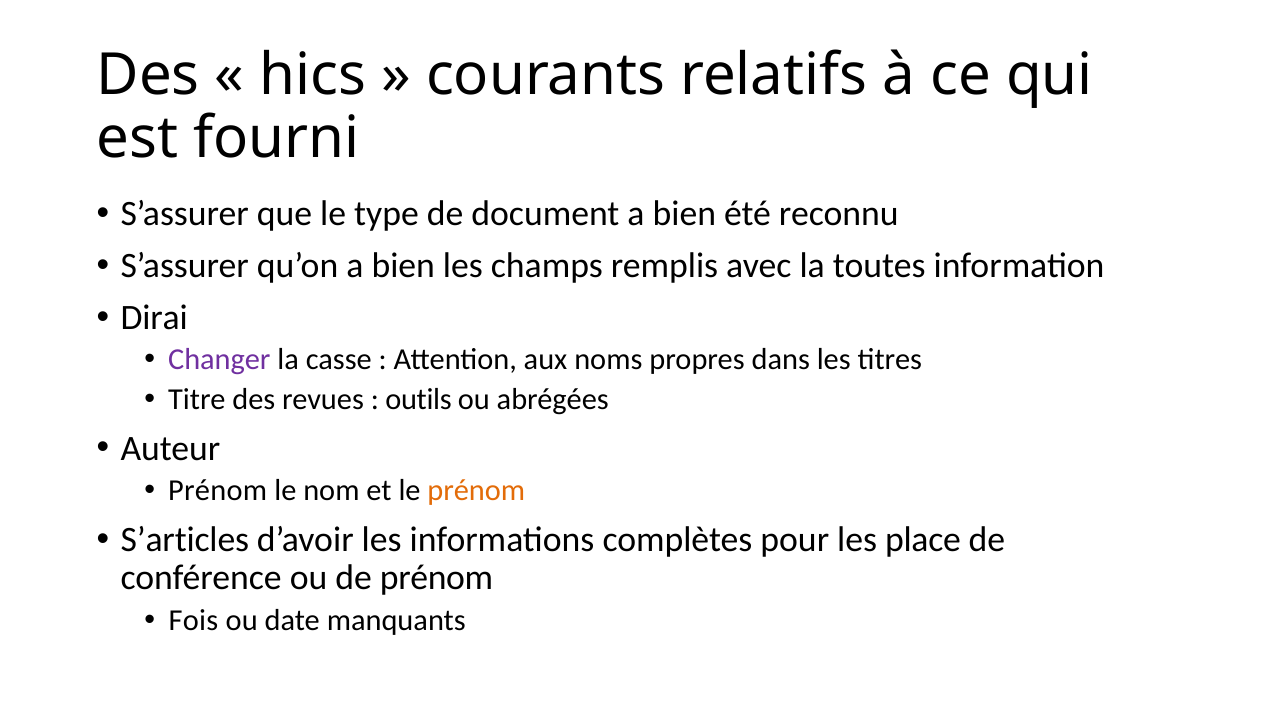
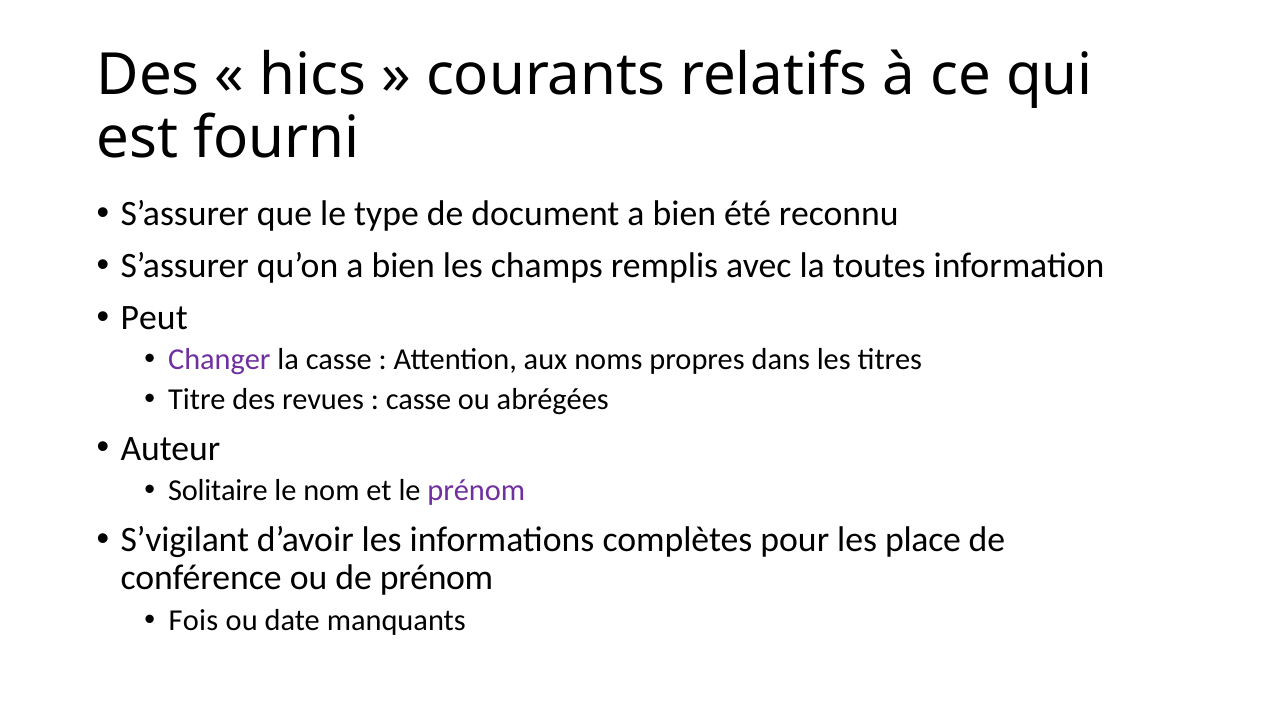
Dirai: Dirai -> Peut
outils at (419, 399): outils -> casse
Prénom at (218, 490): Prénom -> Solitaire
prénom at (476, 490) colour: orange -> purple
S’articles: S’articles -> S’vigilant
